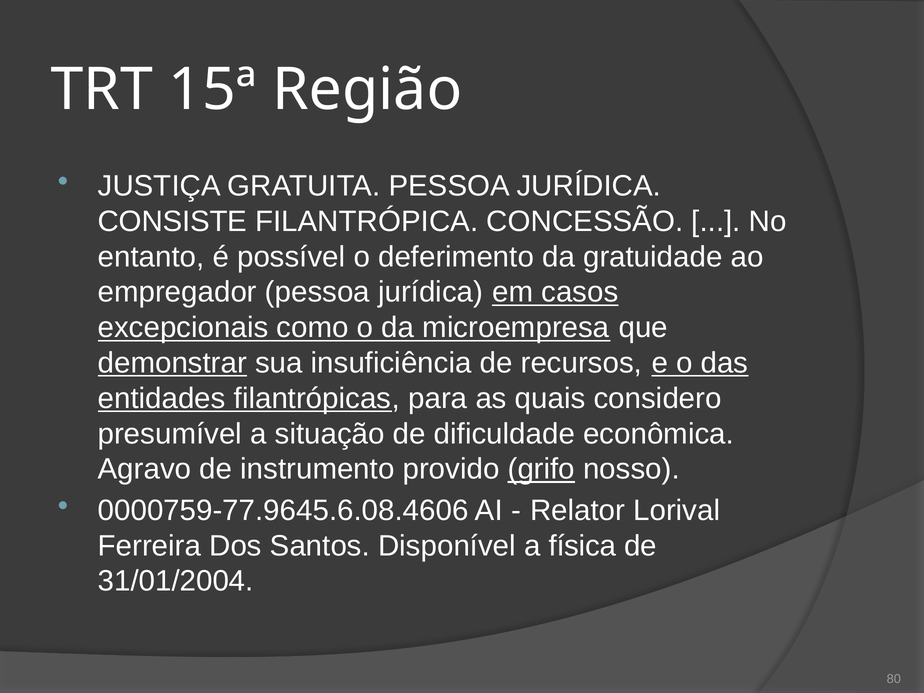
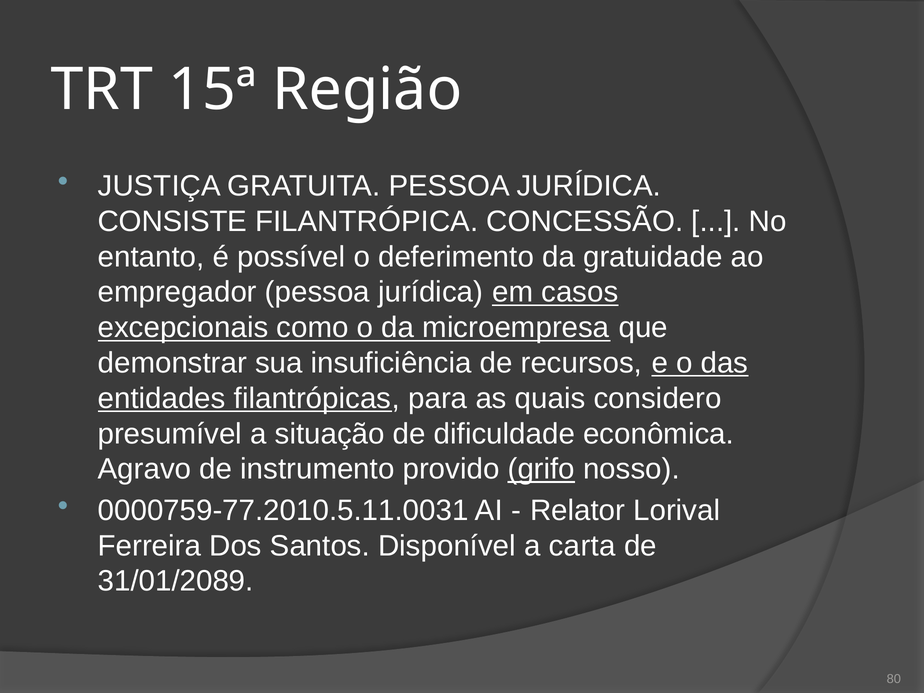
demonstrar underline: present -> none
0000759-77.9645.6.08.4606: 0000759-77.9645.6.08.4606 -> 0000759-77.2010.5.11.0031
física: física -> carta
31/01/2004: 31/01/2004 -> 31/01/2089
